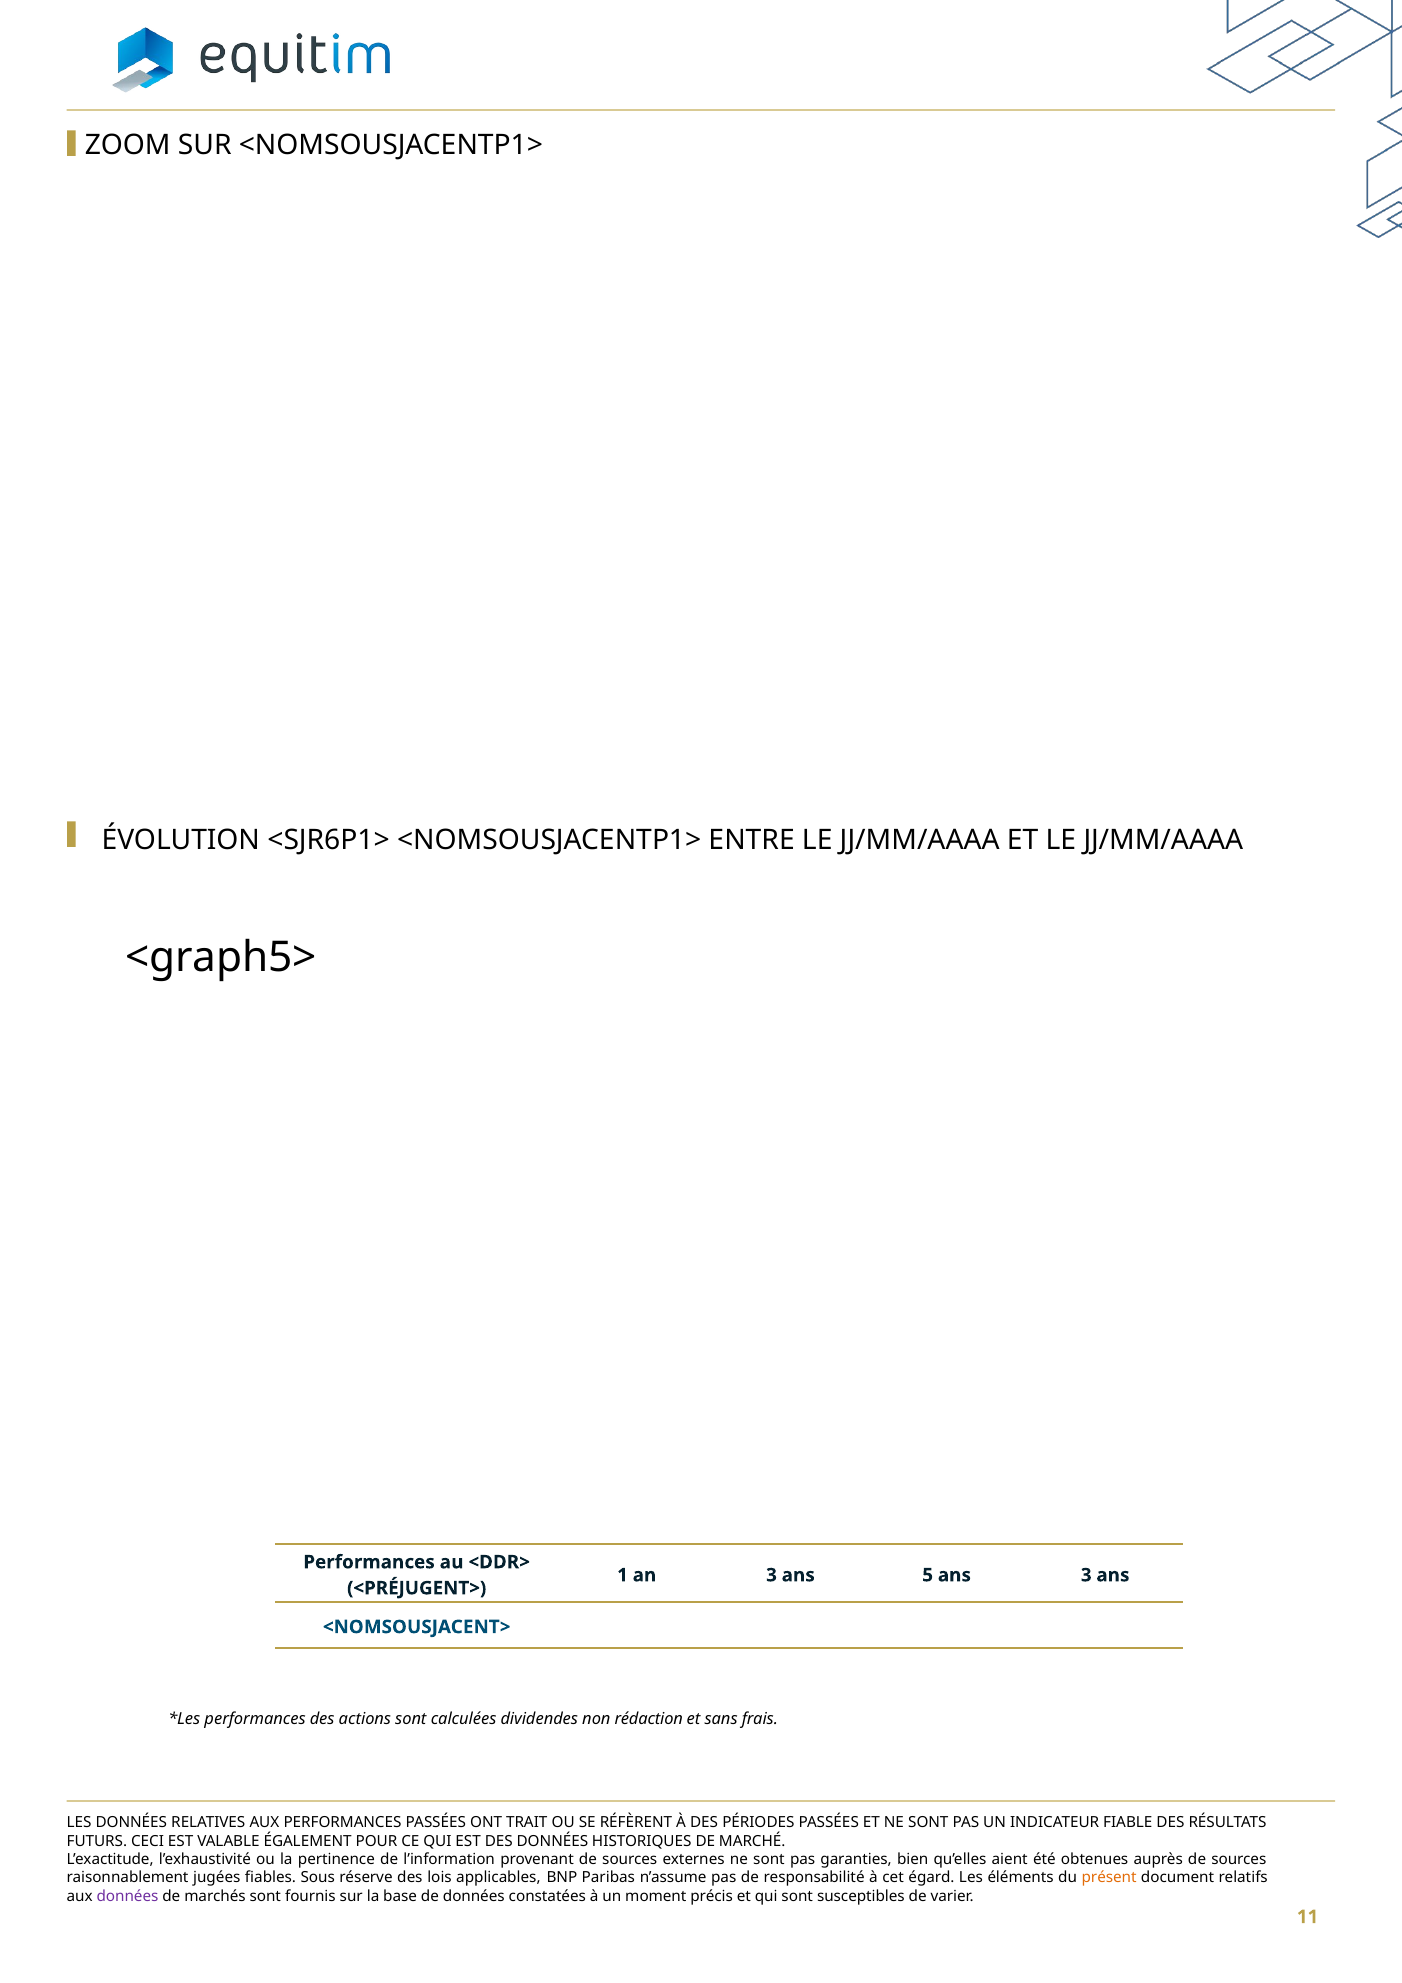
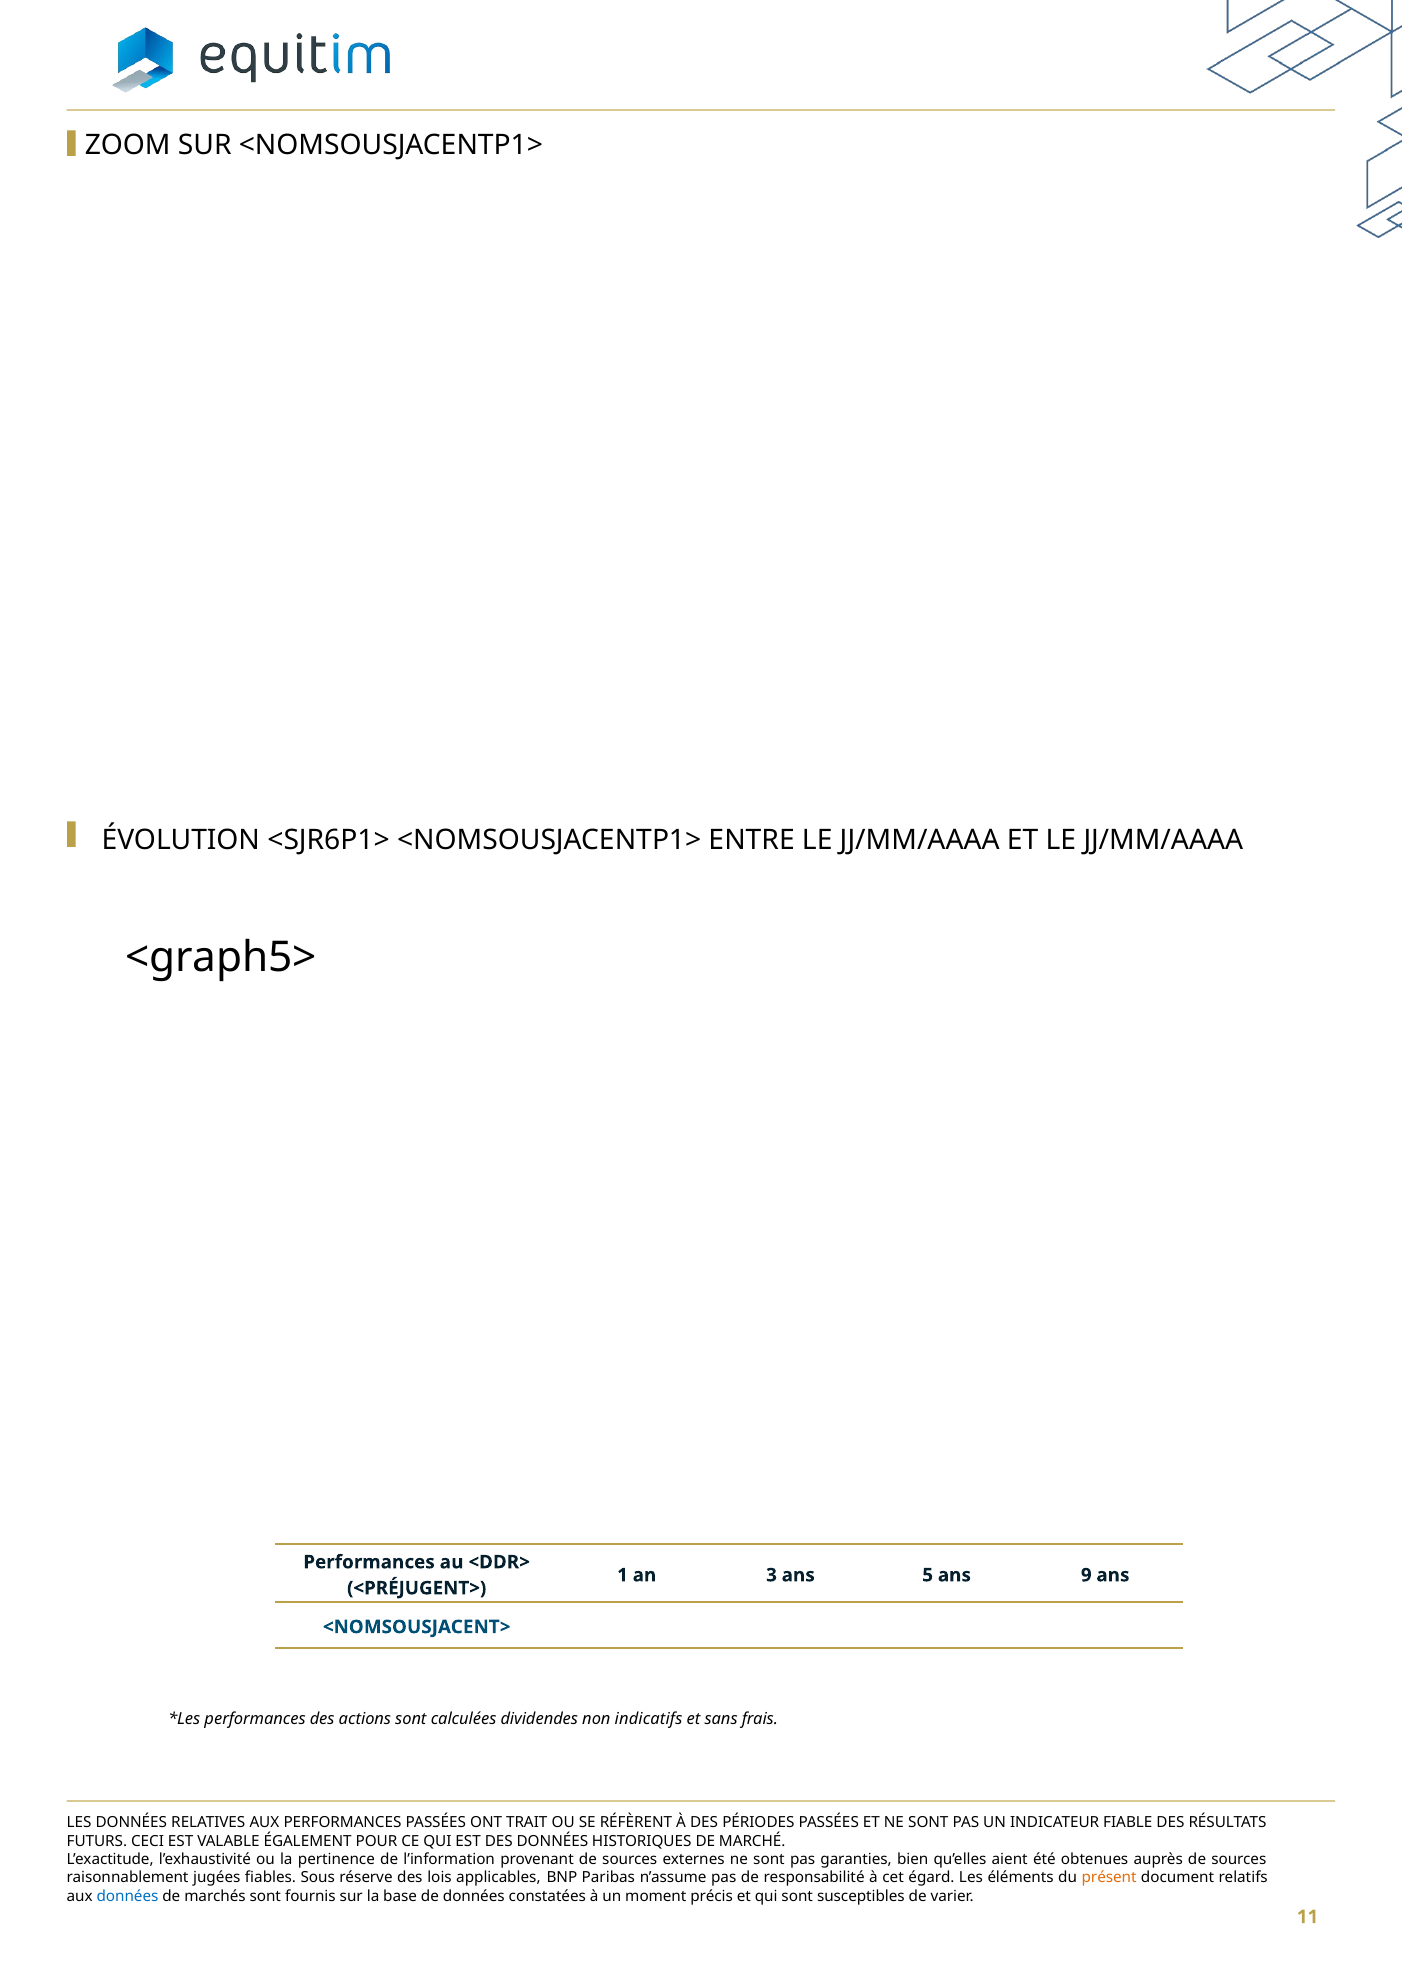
ans 3: 3 -> 9
rédaction: rédaction -> indicatifs
données at (128, 1896) colour: purple -> blue
